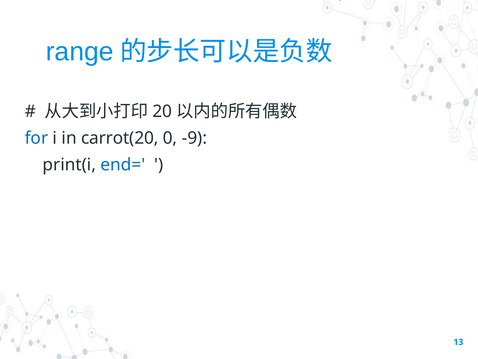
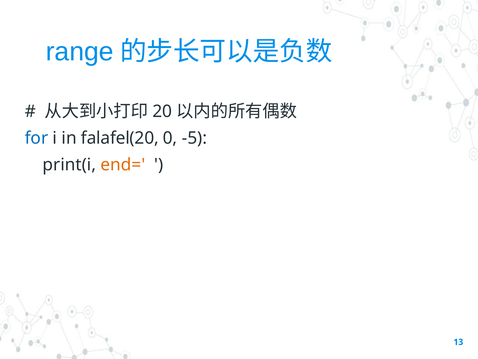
carrot(20: carrot(20 -> falafel(20
-9: -9 -> -5
end= colour: blue -> orange
